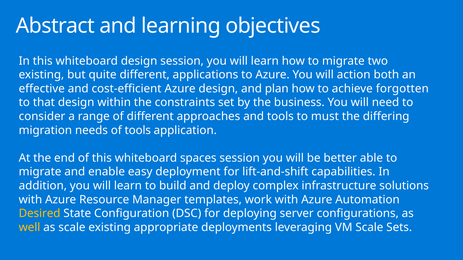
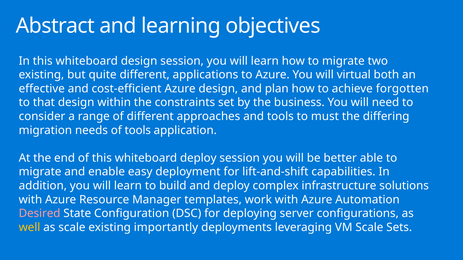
action: action -> virtual
whiteboard spaces: spaces -> deploy
Desired colour: yellow -> pink
appropriate: appropriate -> importantly
